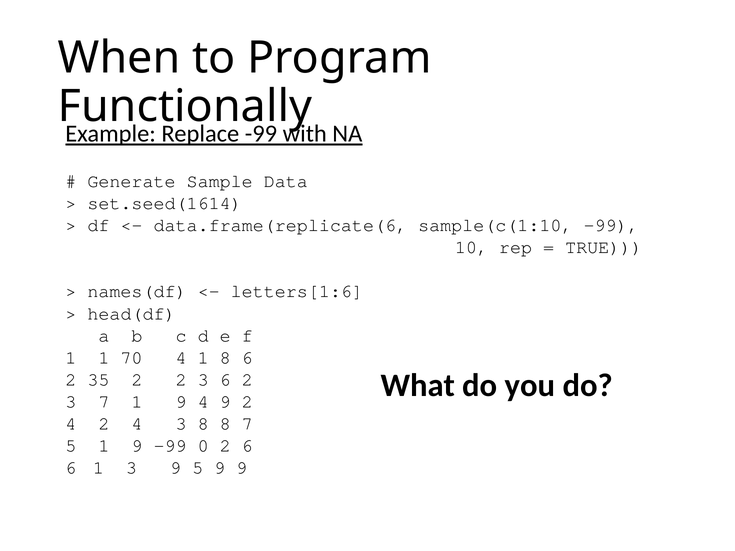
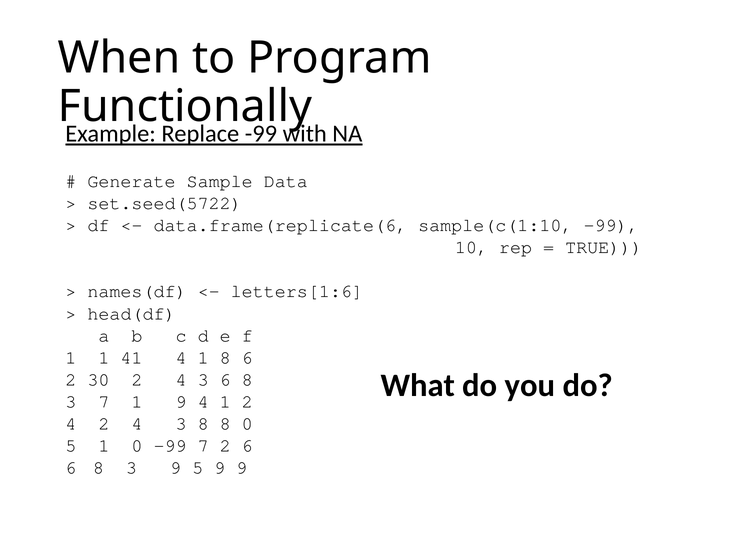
set.seed(1614: set.seed(1614 -> set.seed(5722
70: 70 -> 41
35: 35 -> 30
2 at (181, 380): 2 -> 4
3 6 2: 2 -> 8
9 4 9: 9 -> 1
8 7: 7 -> 0
5 1 9: 9 -> 0
-99 0: 0 -> 7
1 at (98, 468): 1 -> 8
